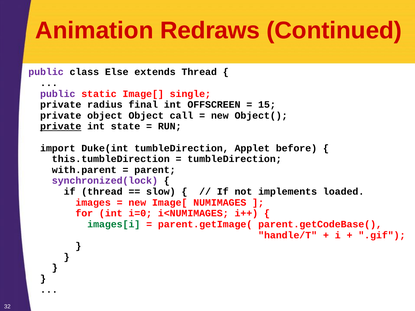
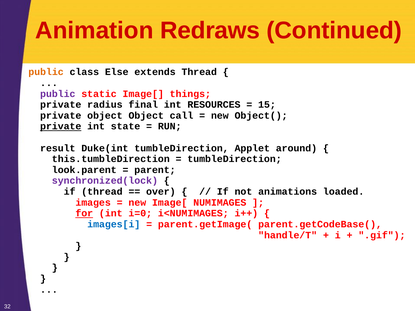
public at (46, 72) colour: purple -> orange
single: single -> things
OFFSCREEN: OFFSCREEN -> RESOURCES
import: import -> result
before: before -> around
with.parent: with.parent -> look.parent
slow: slow -> over
implements: implements -> animations
for underline: none -> present
images[i colour: green -> blue
